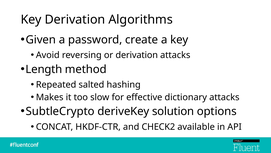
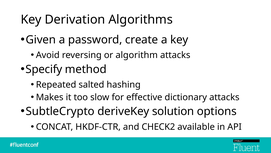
or derivation: derivation -> algorithm
Length: Length -> Specify
